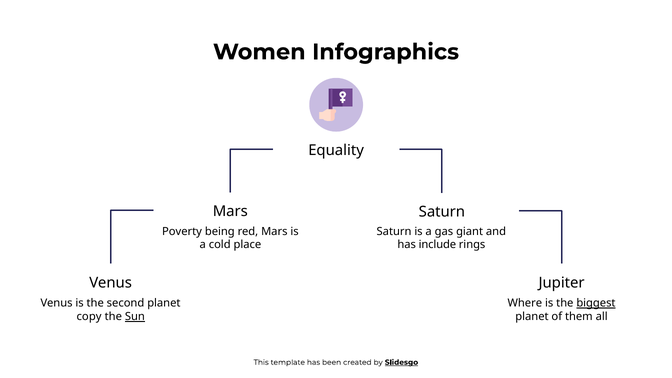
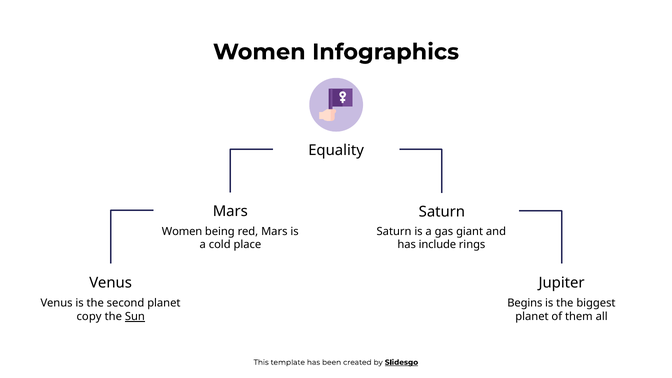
Poverty at (182, 231): Poverty -> Women
Where: Where -> Begins
biggest underline: present -> none
